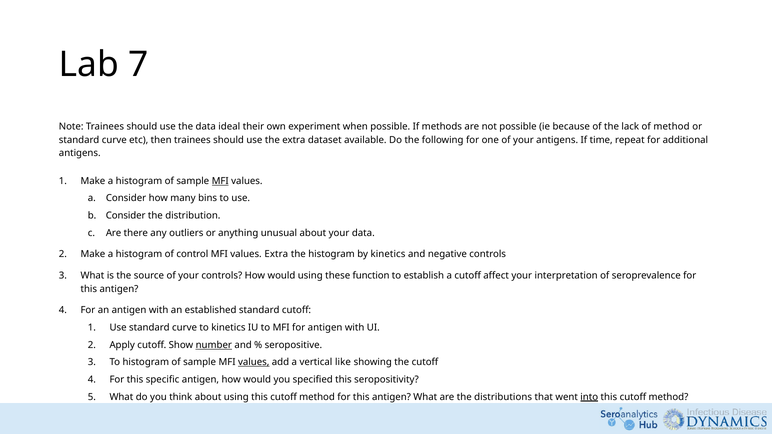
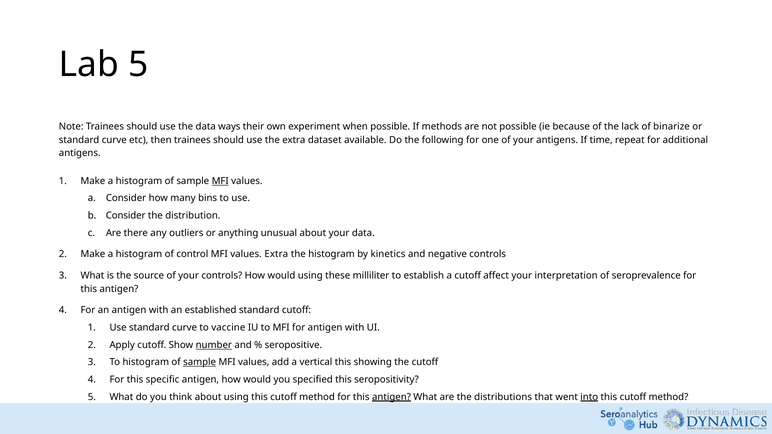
Lab 7: 7 -> 5
ideal: ideal -> ways
of method: method -> binarize
function: function -> milliliter
to kinetics: kinetics -> vaccine
sample at (200, 362) underline: none -> present
values at (254, 362) underline: present -> none
vertical like: like -> this
antigen at (391, 397) underline: none -> present
